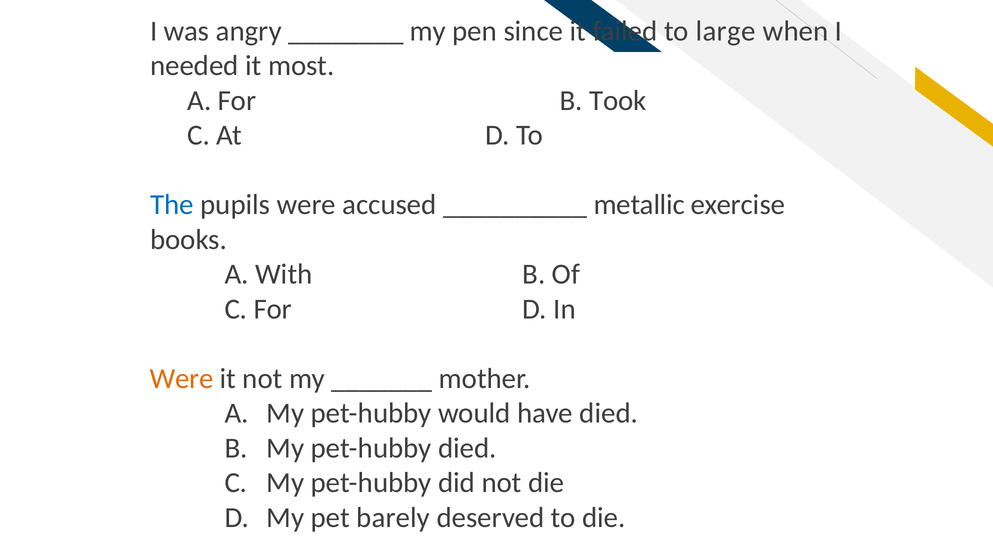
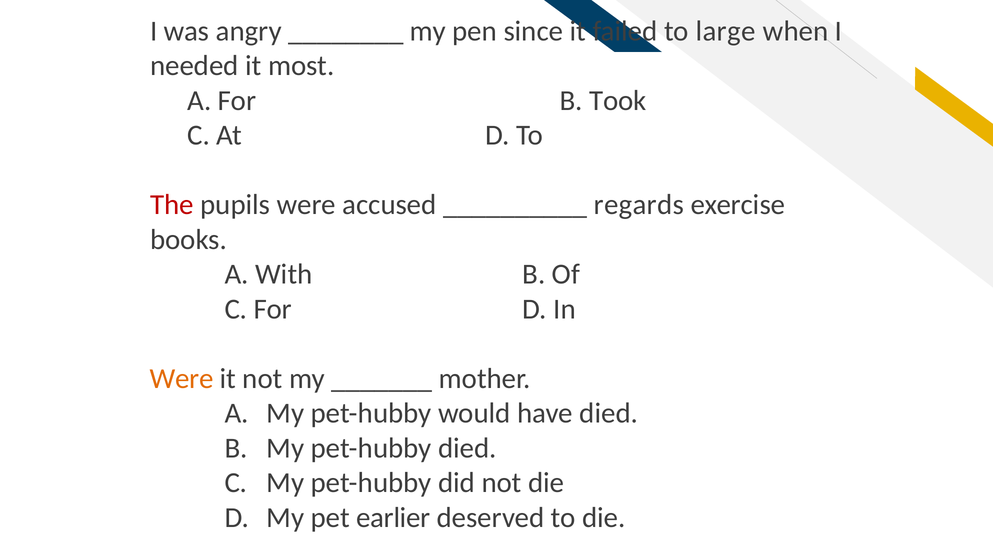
The colour: blue -> red
metallic: metallic -> regards
barely: barely -> earlier
